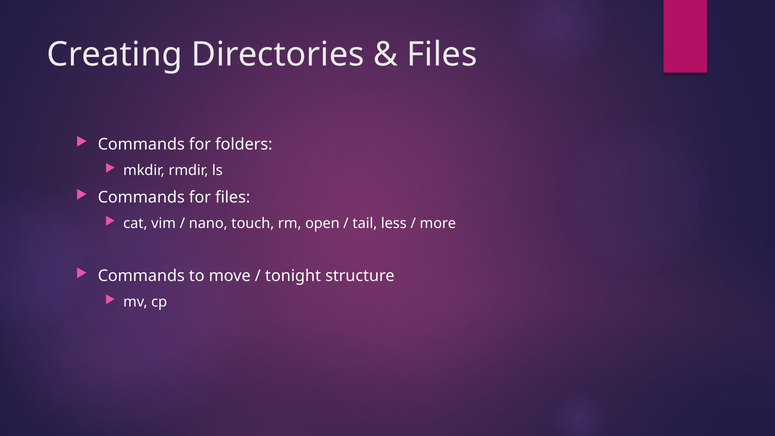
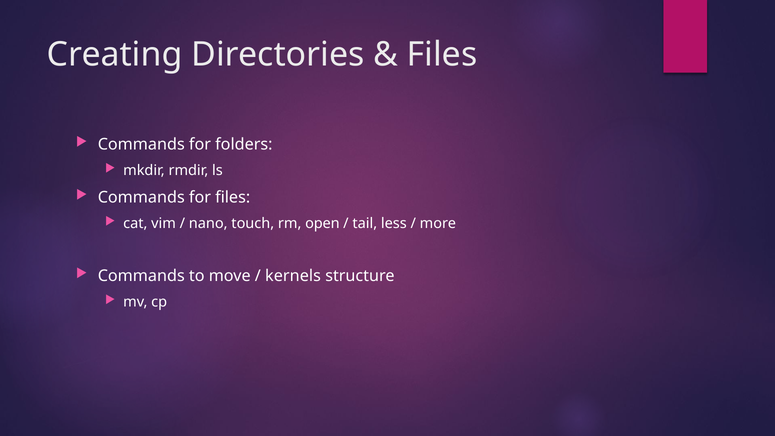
tonight: tonight -> kernels
